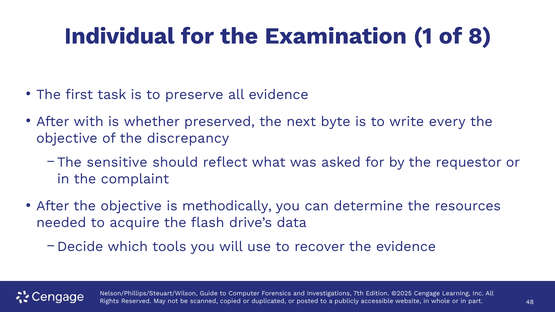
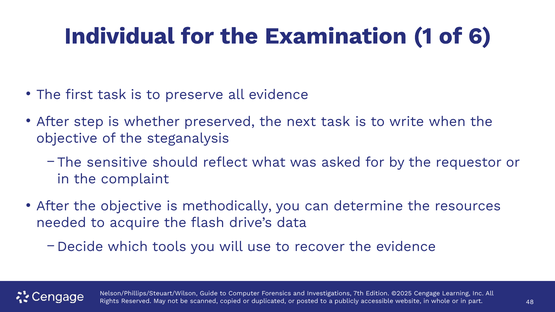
8: 8 -> 6
with: with -> step
next byte: byte -> task
every: every -> when
discrepancy: discrepancy -> steganalysis
